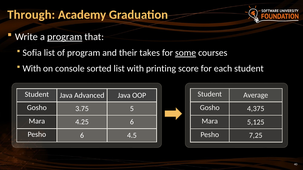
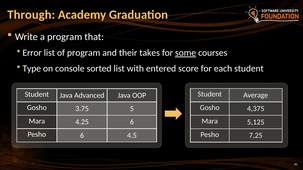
program at (65, 37) underline: present -> none
Sofia: Sofia -> Error
With at (32, 69): With -> Type
printing: printing -> entered
